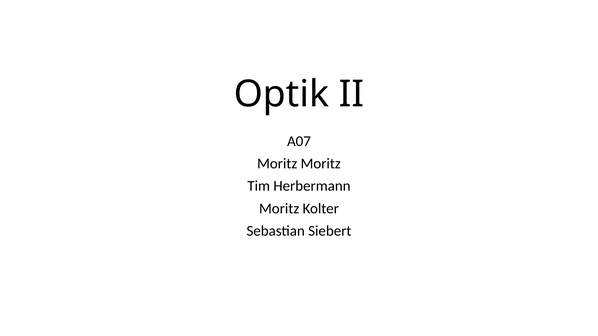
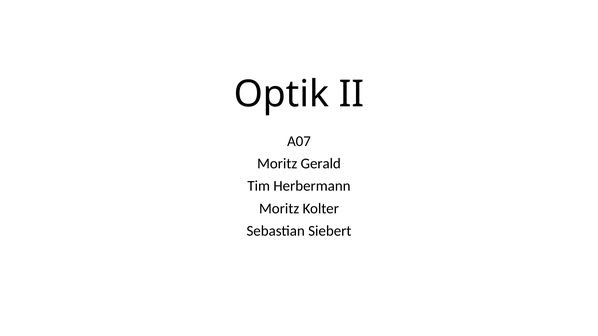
Moritz Moritz: Moritz -> Gerald
